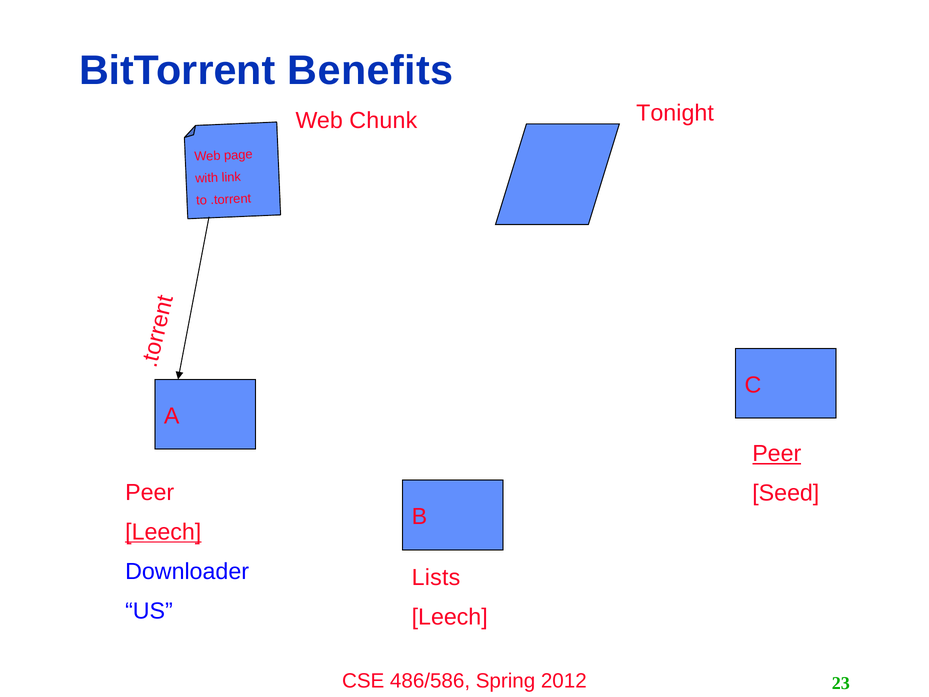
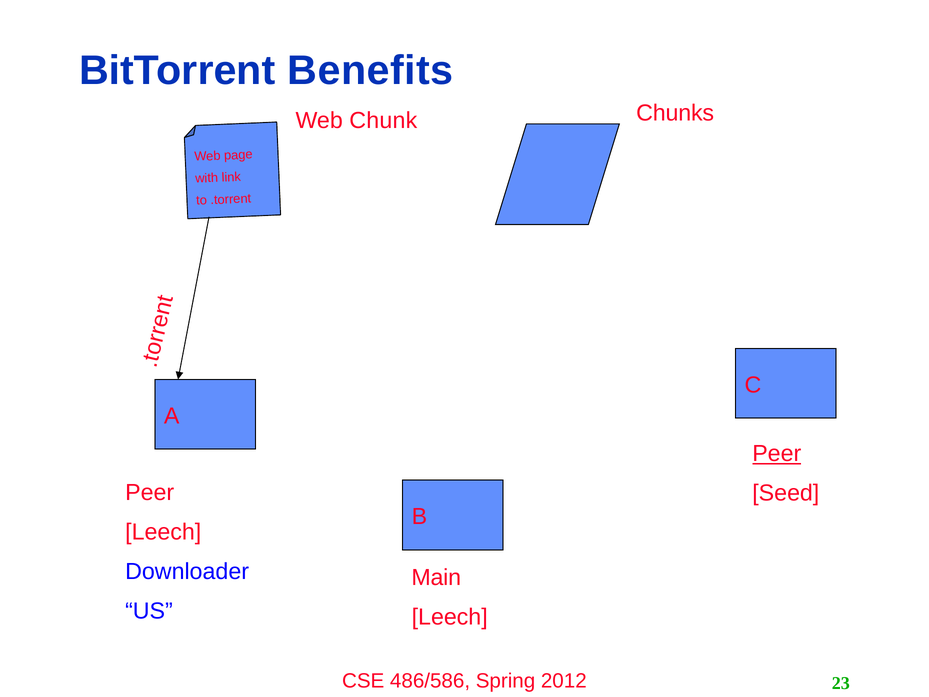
Tonight: Tonight -> Chunks
Leech at (163, 532) underline: present -> none
Lists: Lists -> Main
